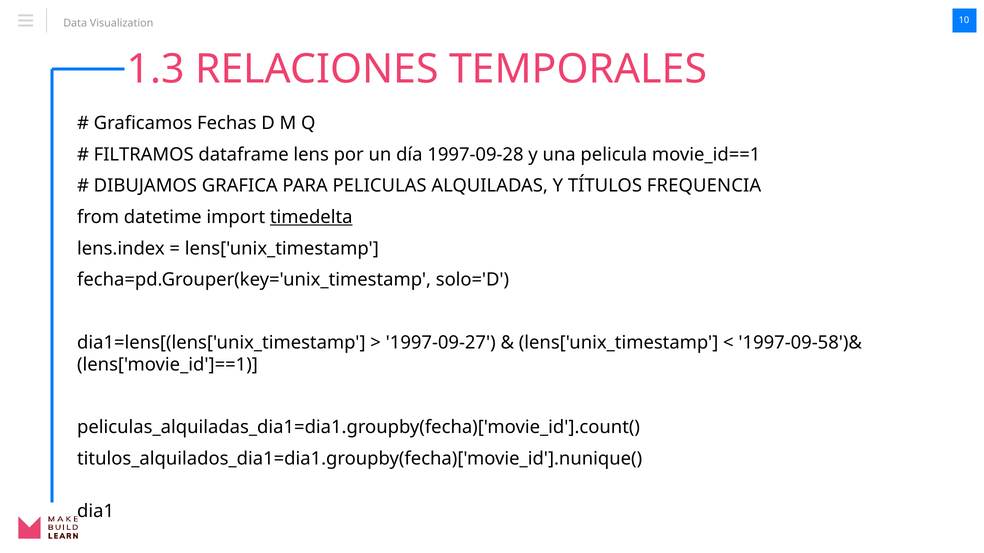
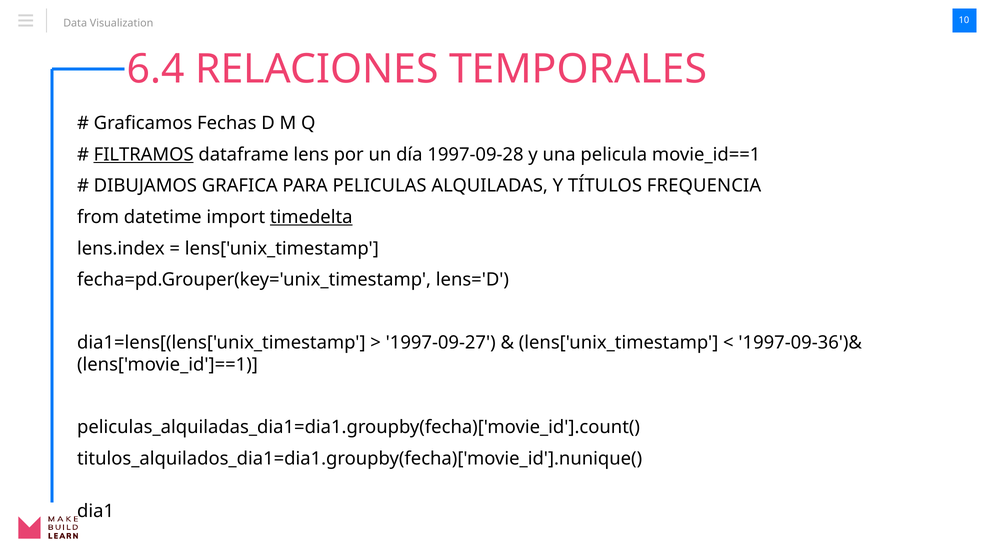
1.3: 1.3 -> 6.4
FILTRAMOS underline: none -> present
solo='D: solo='D -> lens='D
1997-09-58')&: 1997-09-58')& -> 1997-09-36')&
